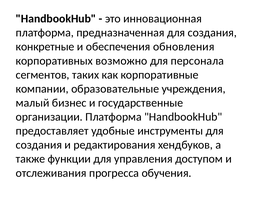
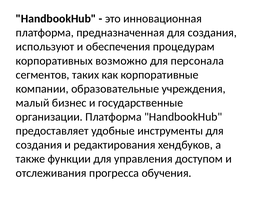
конкретные: конкретные -> используют
обновления: обновления -> процедурам
